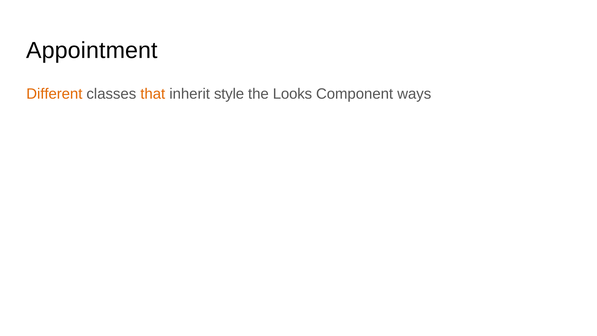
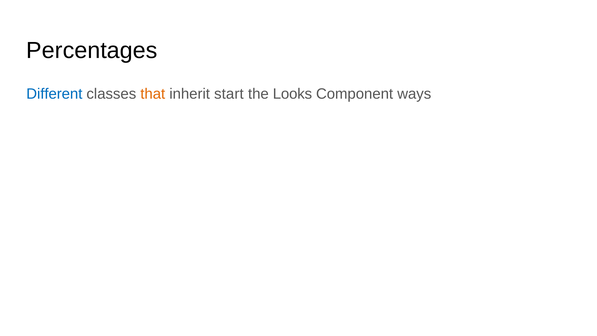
Appointment: Appointment -> Percentages
Different colour: orange -> blue
style: style -> start
